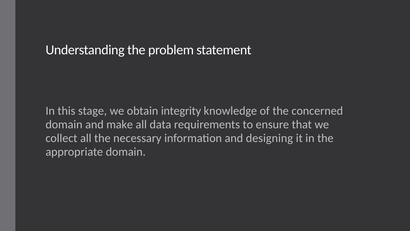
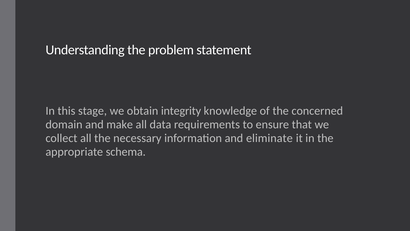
designing: designing -> eliminate
appropriate domain: domain -> schema
